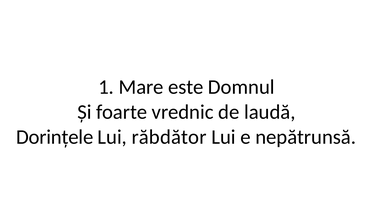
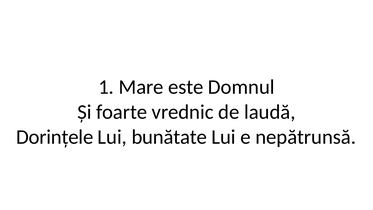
răbdător: răbdător -> bunătate
